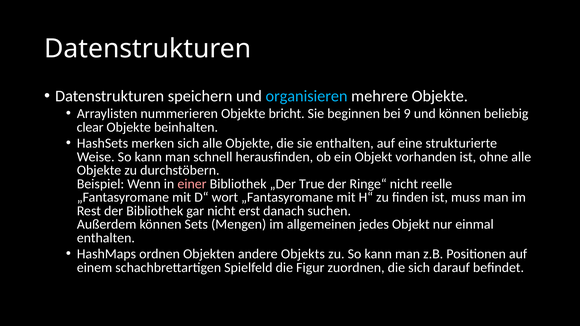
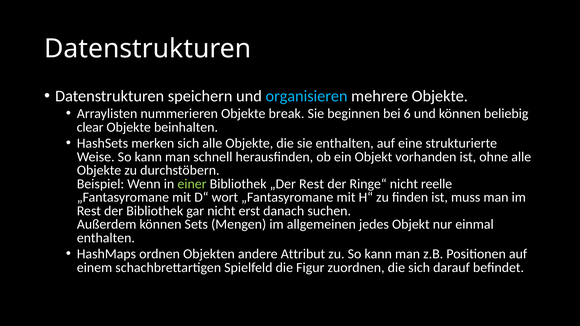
bricht: bricht -> break
9: 9 -> 6
einer colour: pink -> light green
„Der True: True -> Rest
Objekts: Objekts -> Attribut
